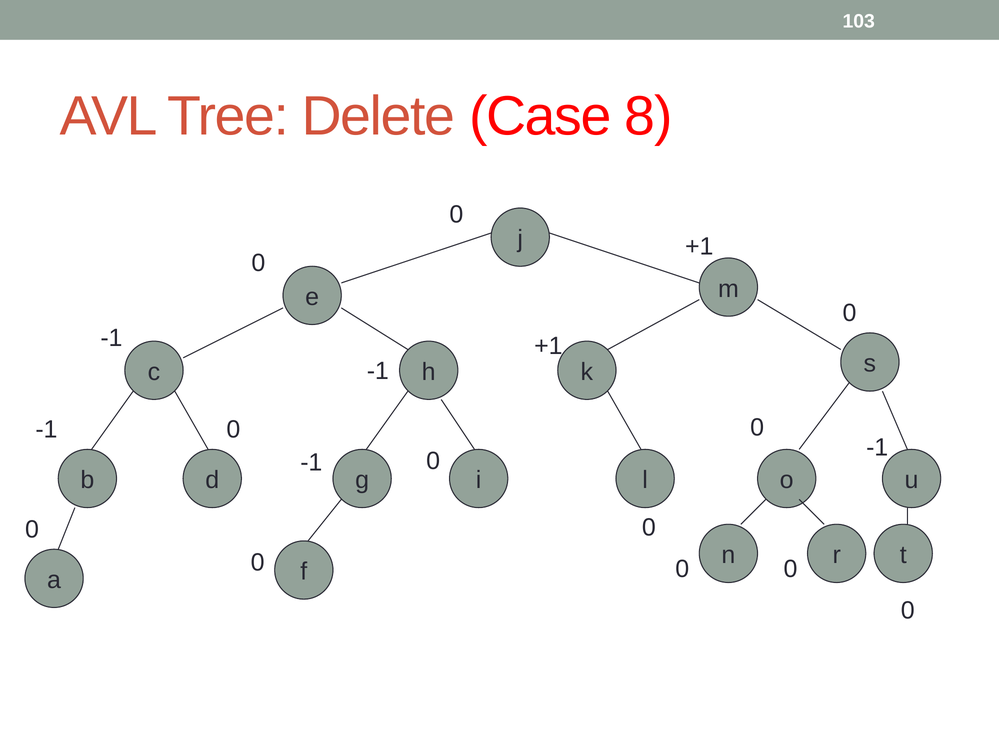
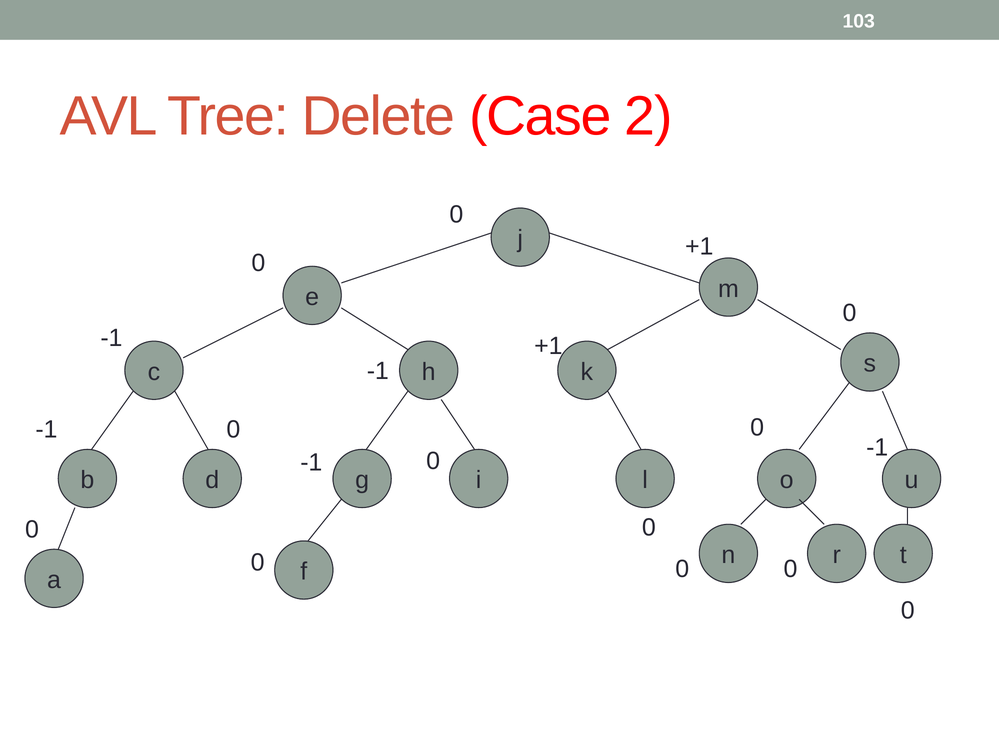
8: 8 -> 2
